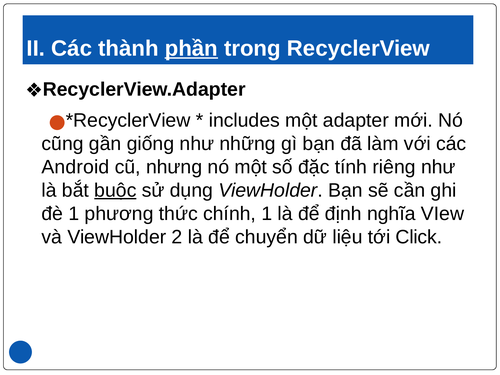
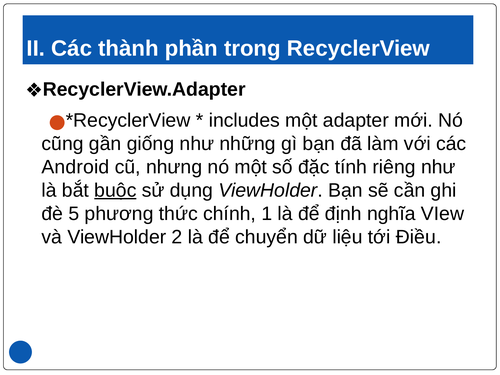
phần underline: present -> none
đè 1: 1 -> 5
Click: Click -> Điều
